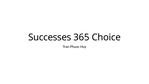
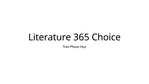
Successes: Successes -> Literature
